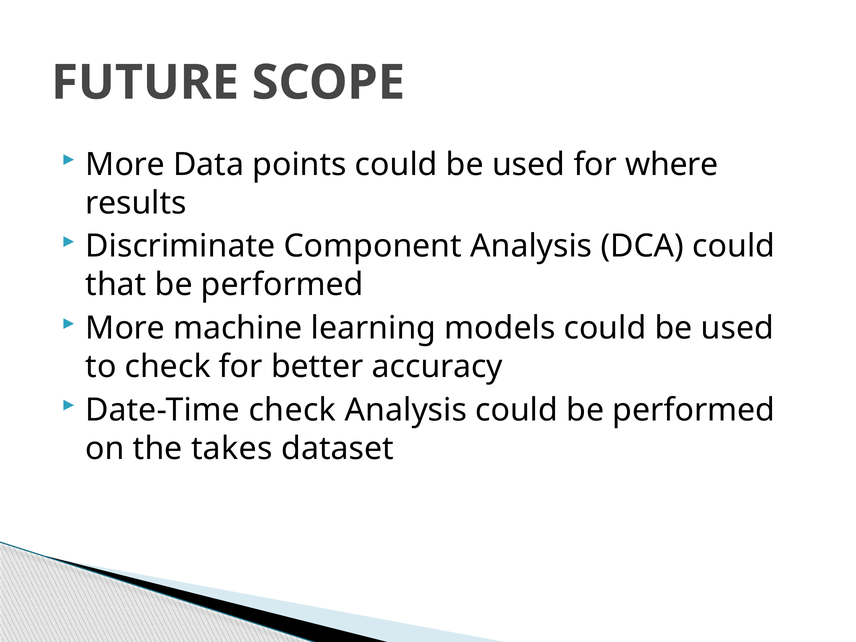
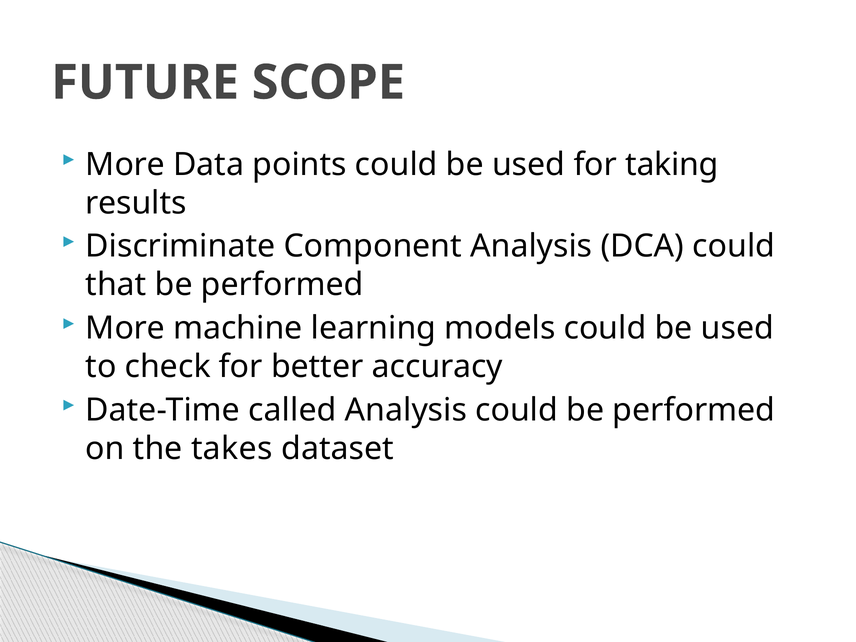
where: where -> taking
Date-Time check: check -> called
